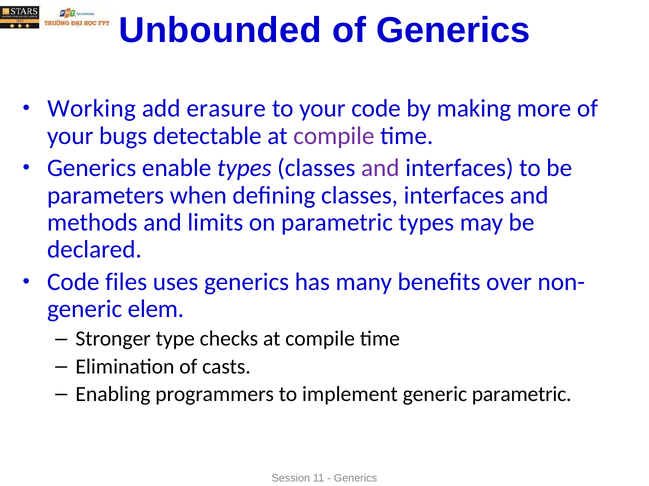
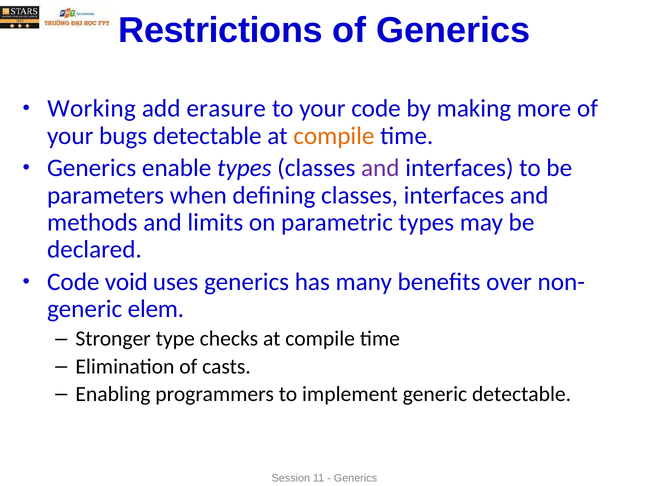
Unbounded: Unbounded -> Restrictions
compile at (334, 136) colour: purple -> orange
files: files -> void
generic parametric: parametric -> detectable
